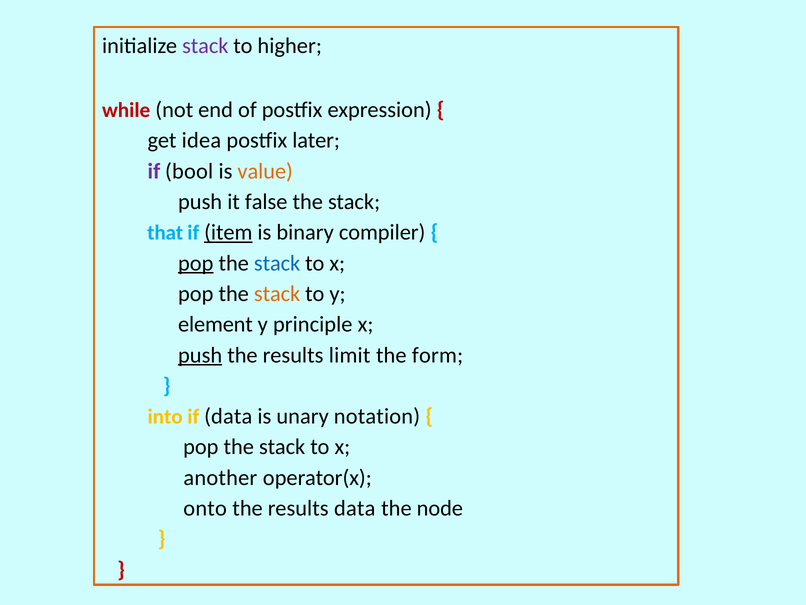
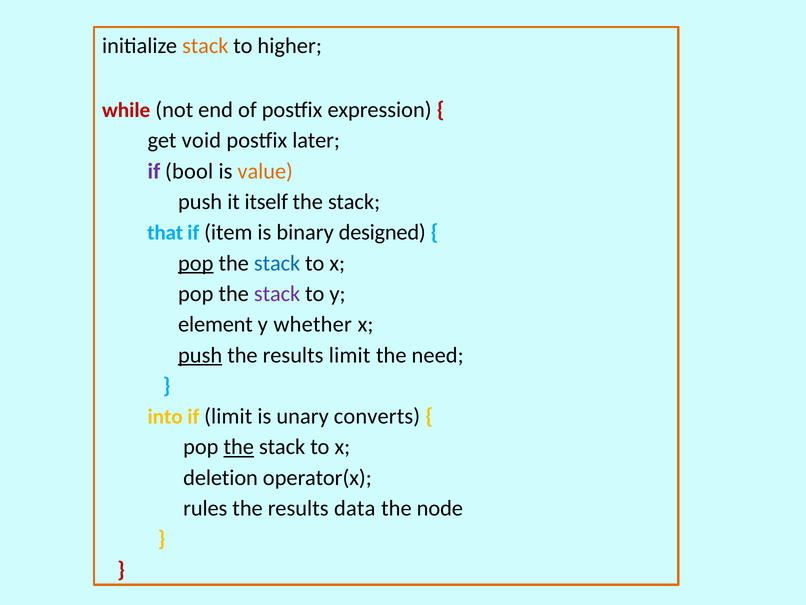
stack at (205, 46) colour: purple -> orange
idea: idea -> void
false: false -> itself
item underline: present -> none
compiler: compiler -> designed
stack at (277, 294) colour: orange -> purple
principle: principle -> whether
form: form -> need
if data: data -> limit
notation: notation -> converts
the at (239, 447) underline: none -> present
another: another -> deletion
onto: onto -> rules
